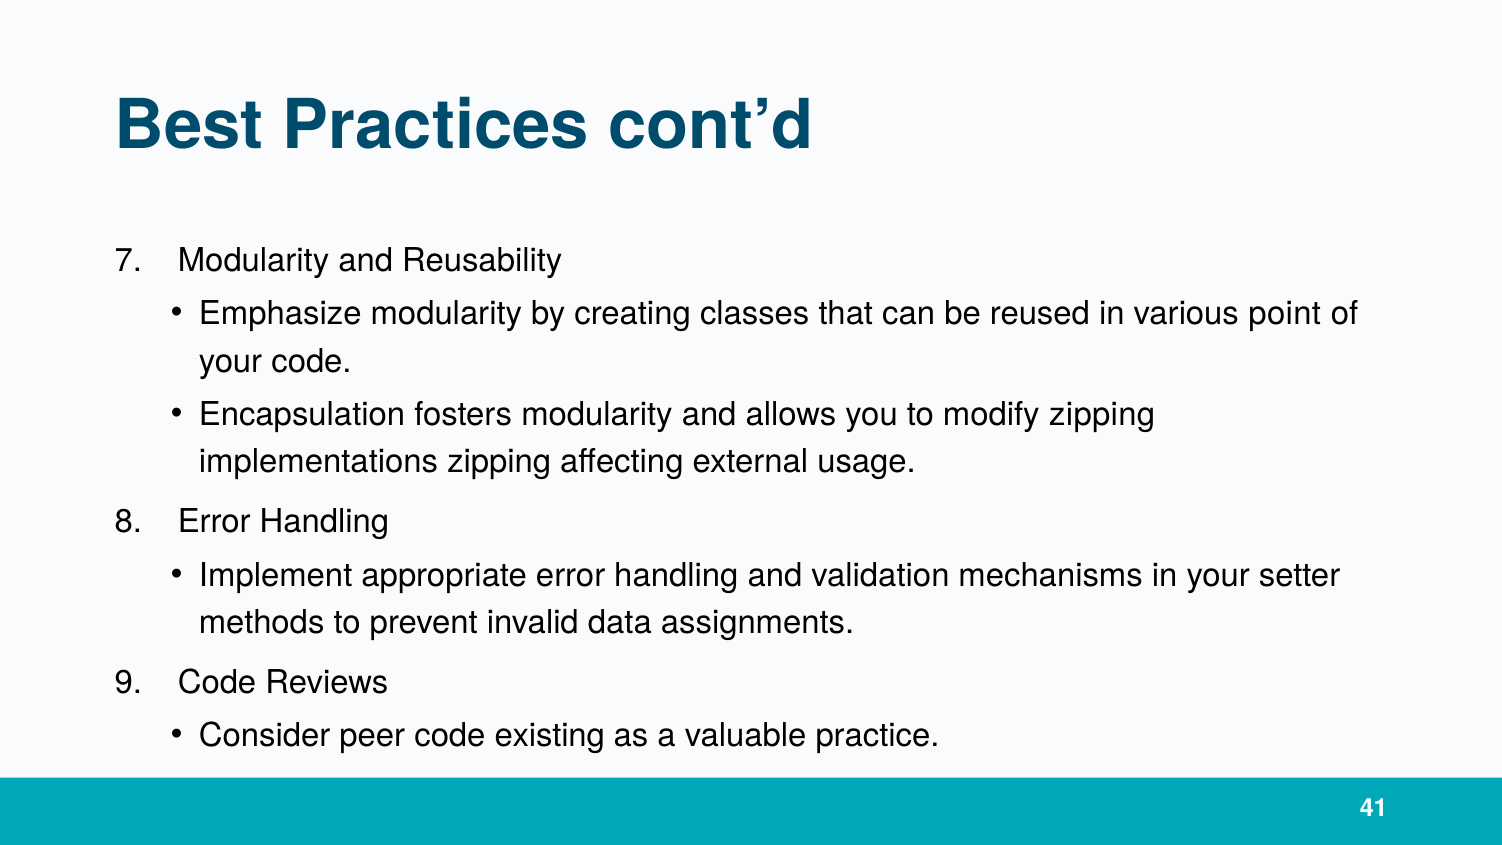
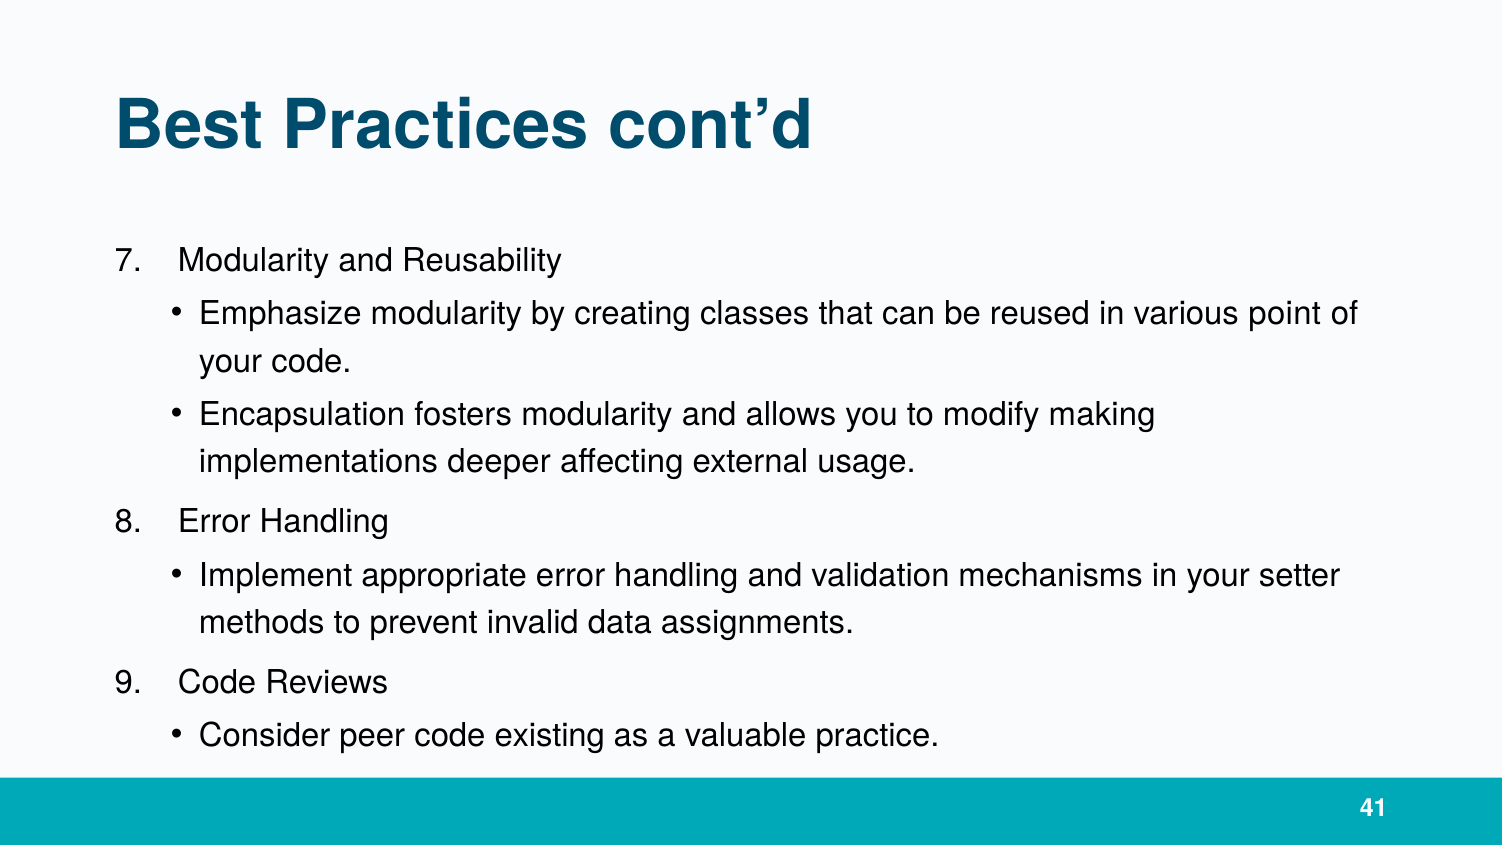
modify zipping: zipping -> making
implementations zipping: zipping -> deeper
